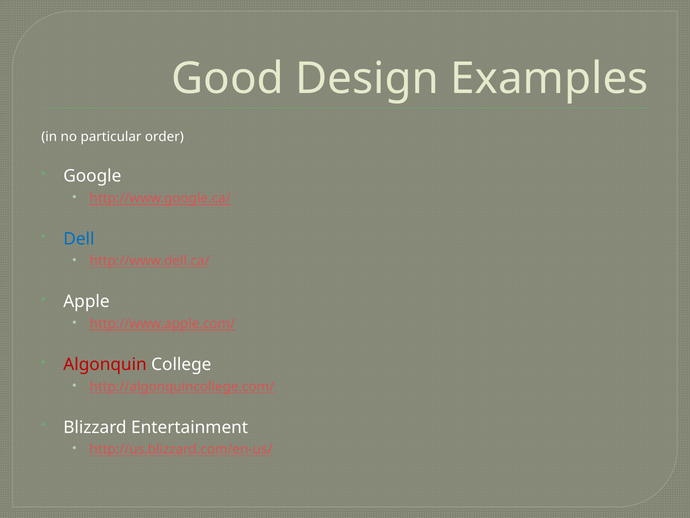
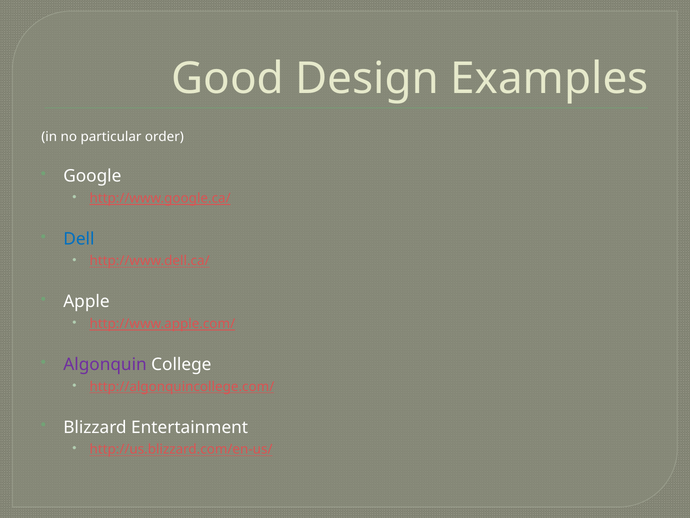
Algonquin colour: red -> purple
